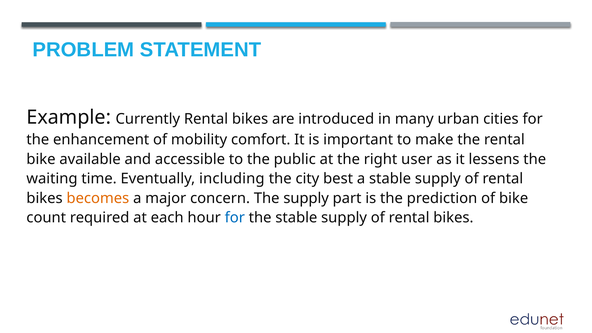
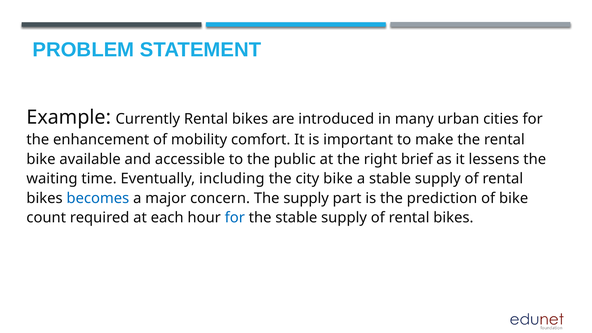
user: user -> brief
city best: best -> bike
becomes colour: orange -> blue
